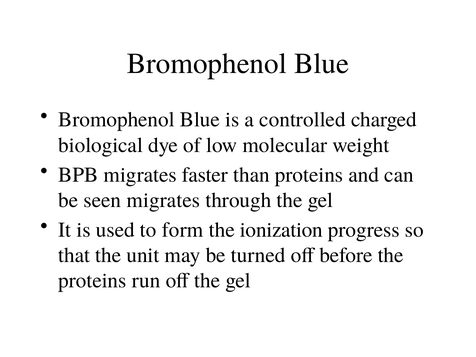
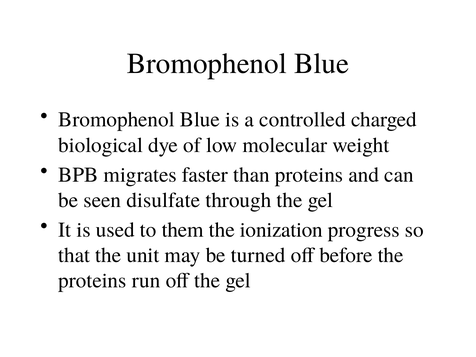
seen migrates: migrates -> disulfate
form: form -> them
